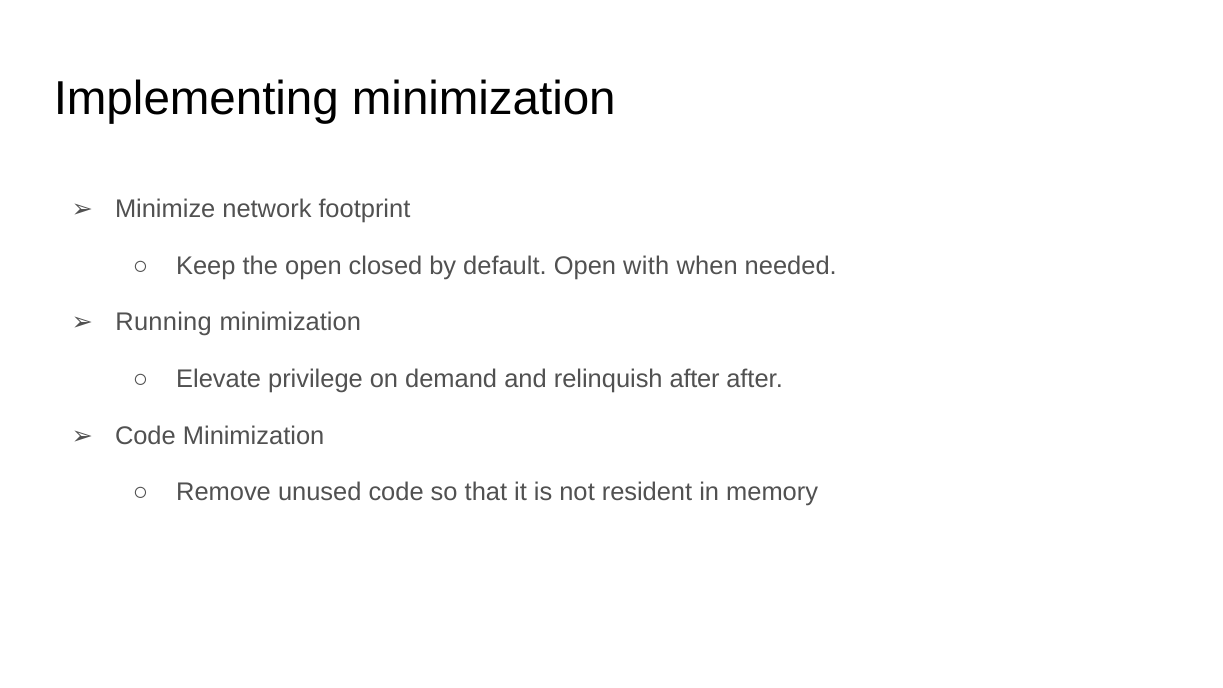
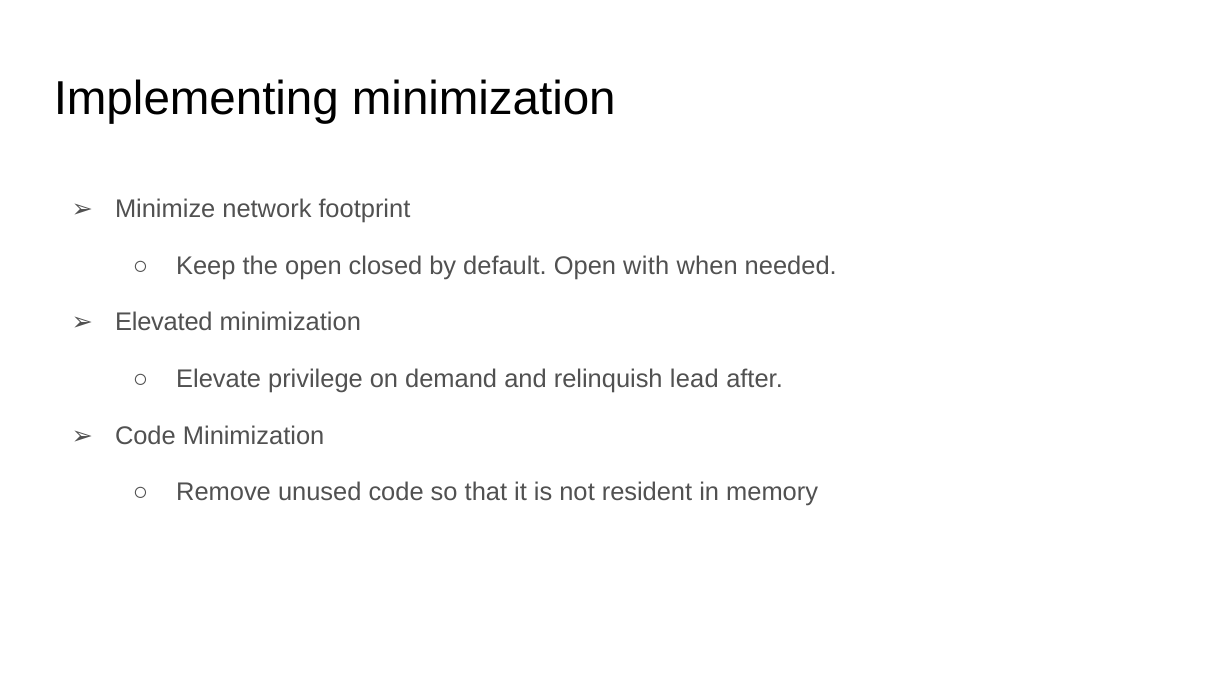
Running: Running -> Elevated
relinquish after: after -> lead
